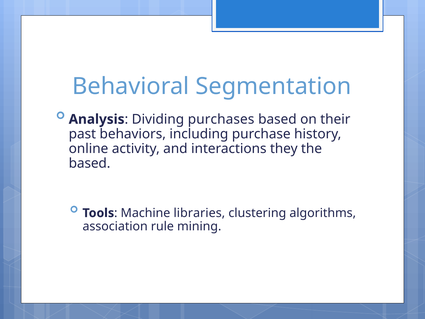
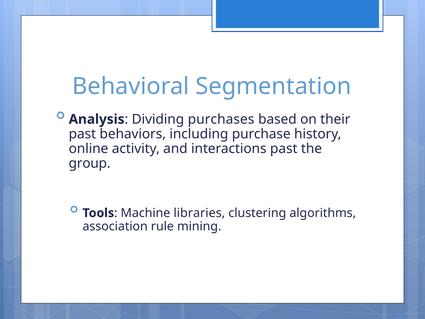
interactions they: they -> past
based at (90, 163): based -> group
